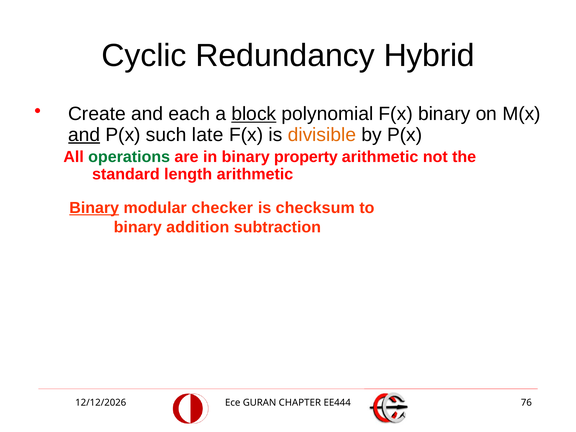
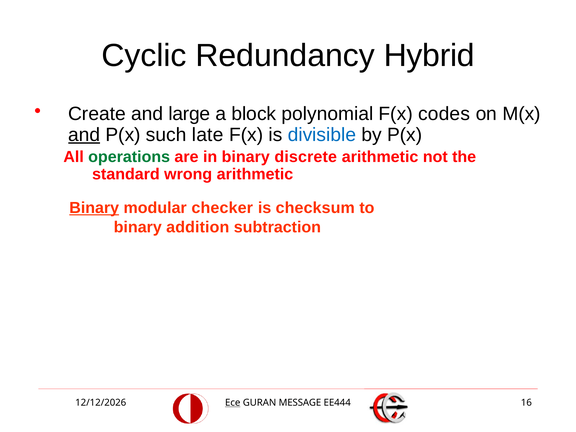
each: each -> large
block underline: present -> none
F(x binary: binary -> codes
divisible colour: orange -> blue
property: property -> discrete
length: length -> wrong
Ece underline: none -> present
CHAPTER: CHAPTER -> MESSAGE
76: 76 -> 16
